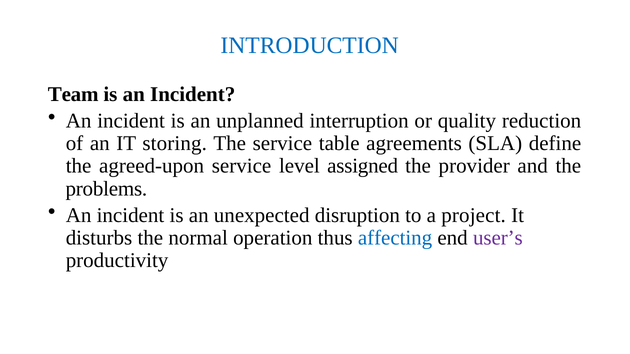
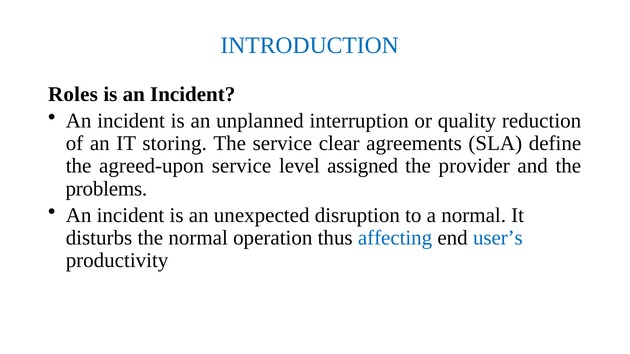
Team: Team -> Roles
table: table -> clear
a project: project -> normal
user’s colour: purple -> blue
